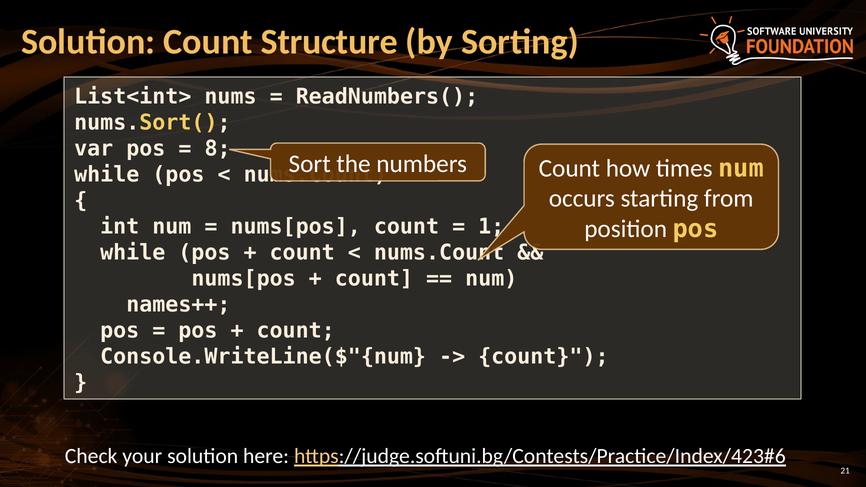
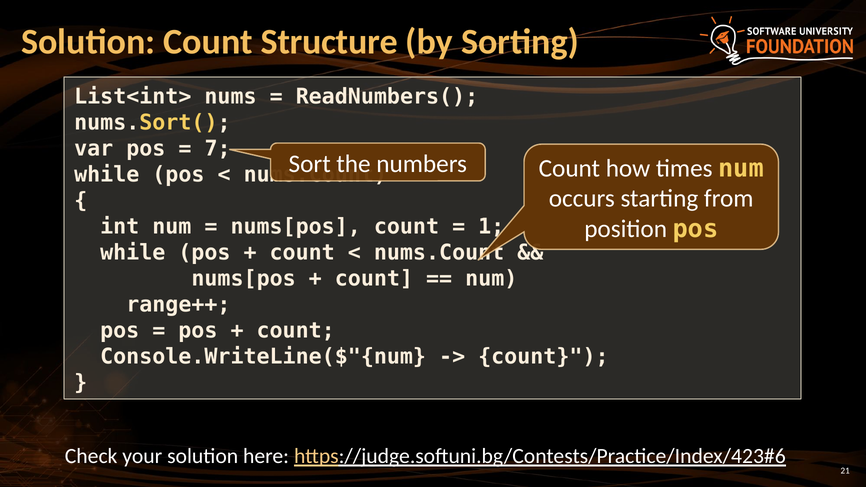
8: 8 -> 7
names++: names++ -> range++
